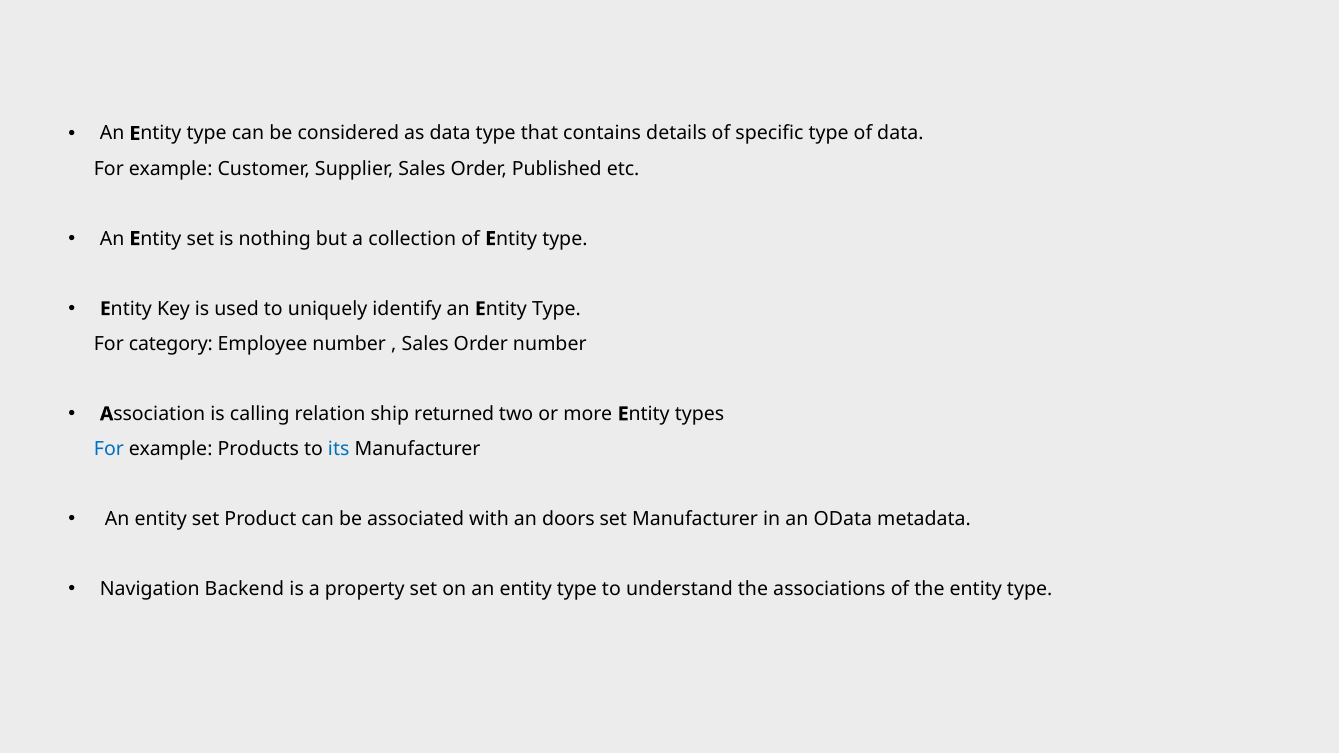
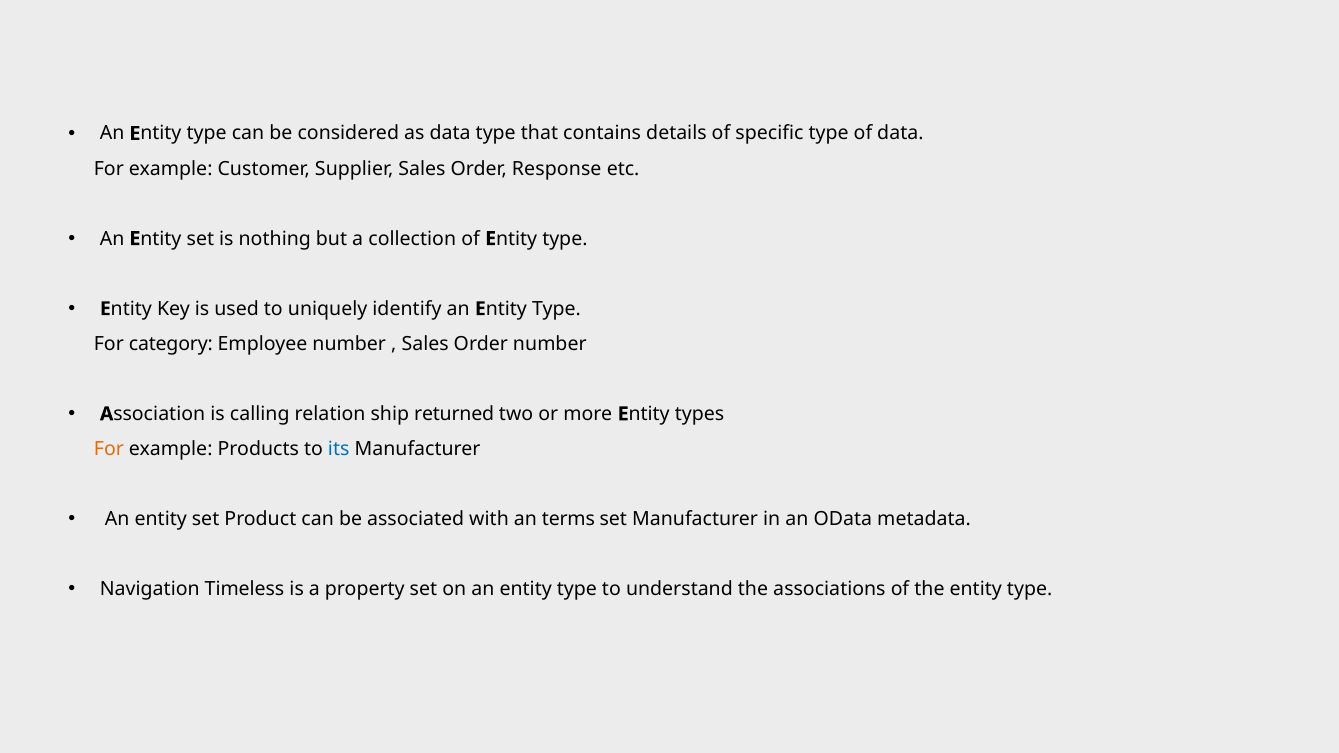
Published: Published -> Response
For at (109, 449) colour: blue -> orange
doors: doors -> terms
Backend: Backend -> Timeless
